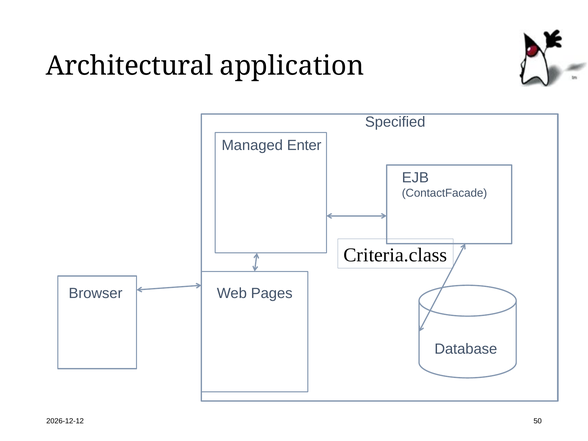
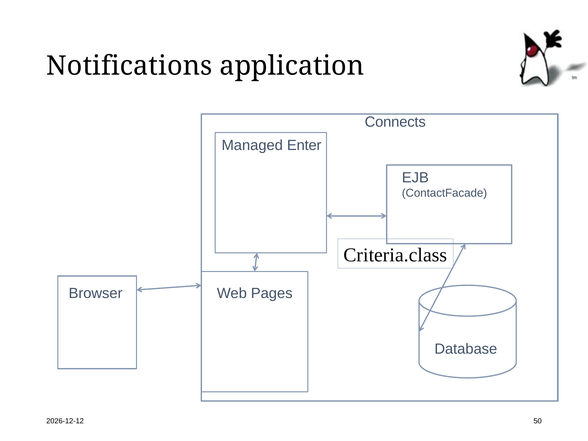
Architectural: Architectural -> Notifications
Specified: Specified -> Connects
